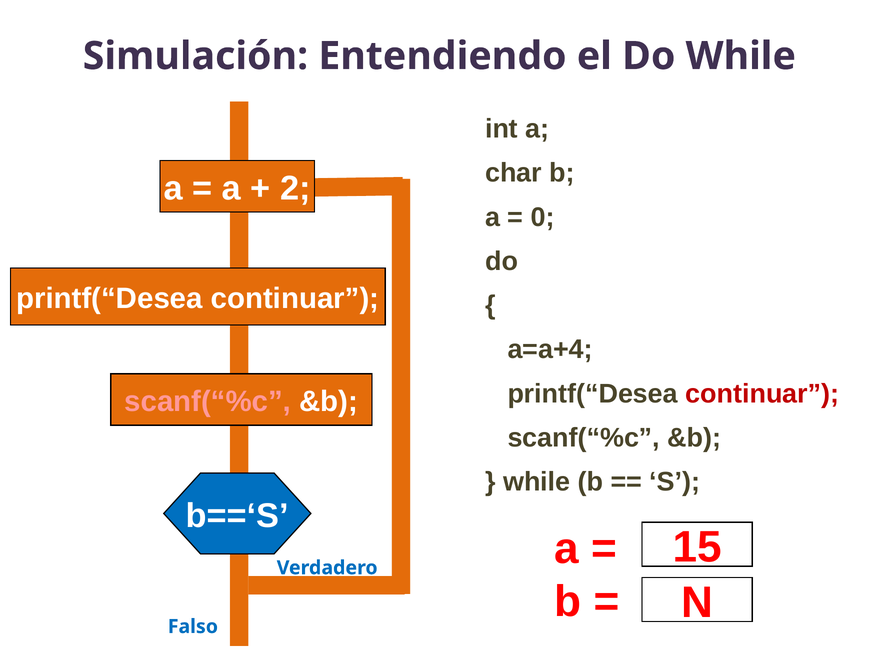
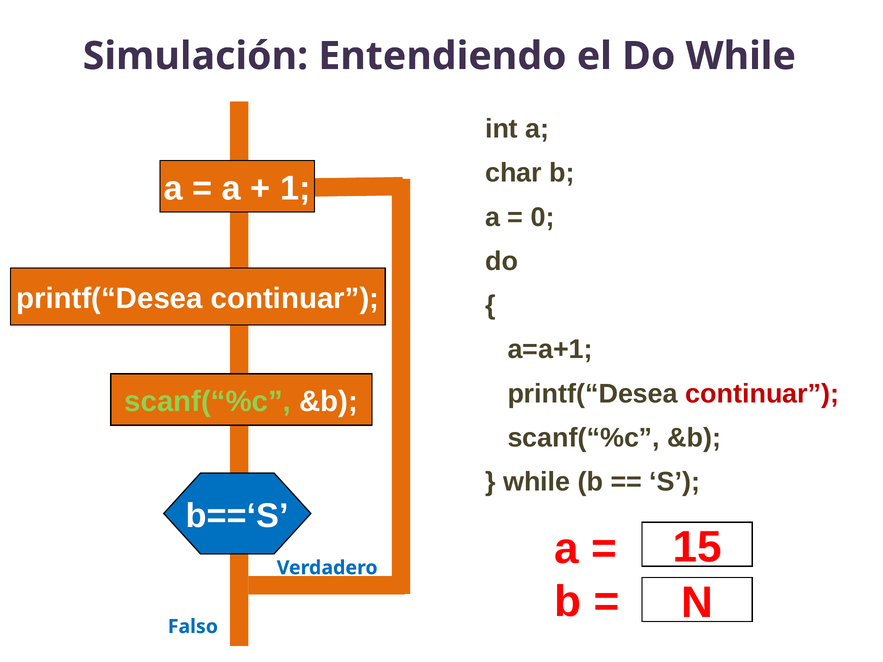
2: 2 -> 1
a=a+4: a=a+4 -> a=a+1
scanf(“%c at (208, 402) colour: pink -> light green
